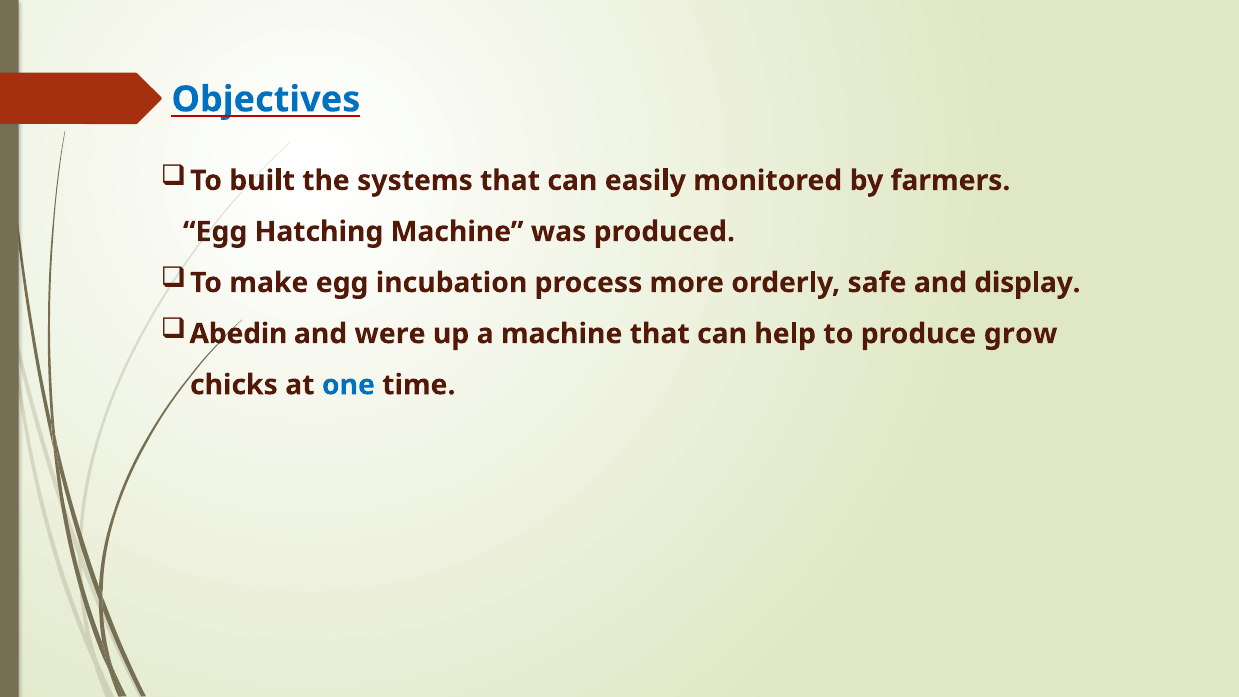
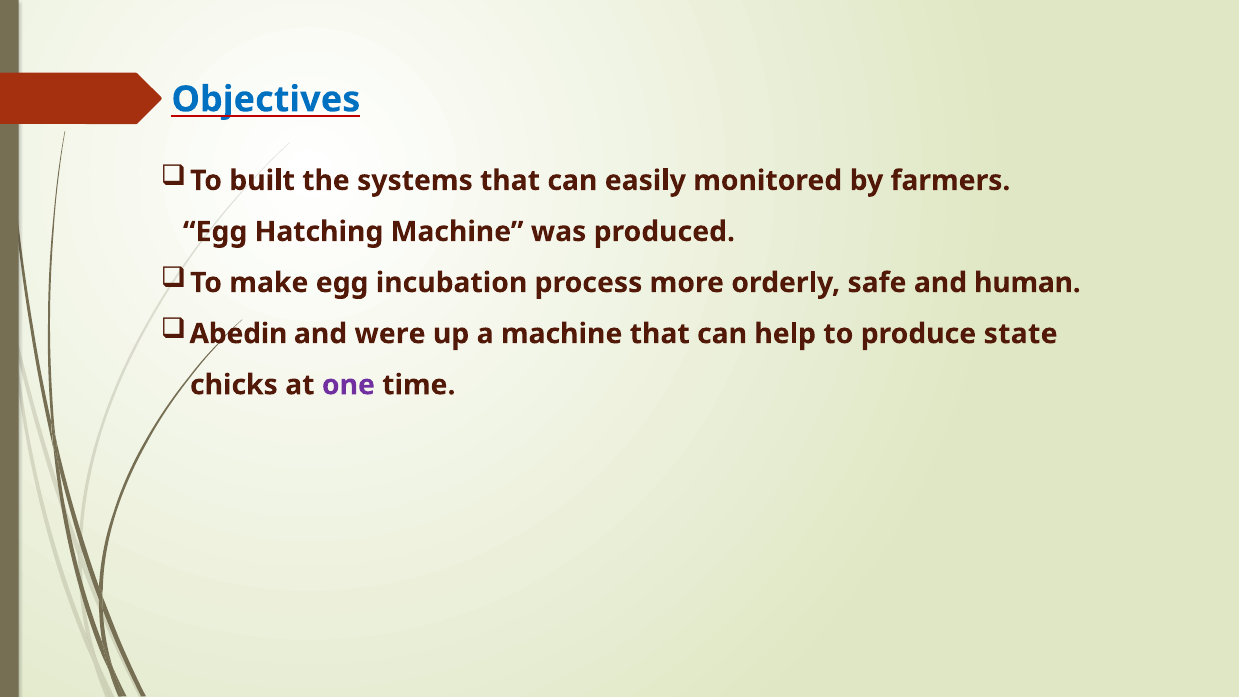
display: display -> human
grow: grow -> state
one colour: blue -> purple
